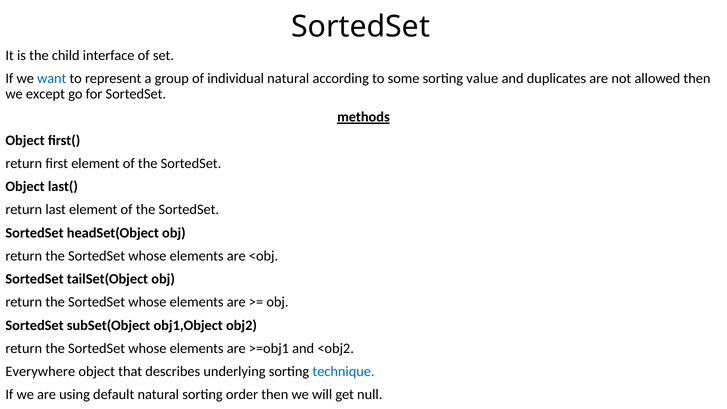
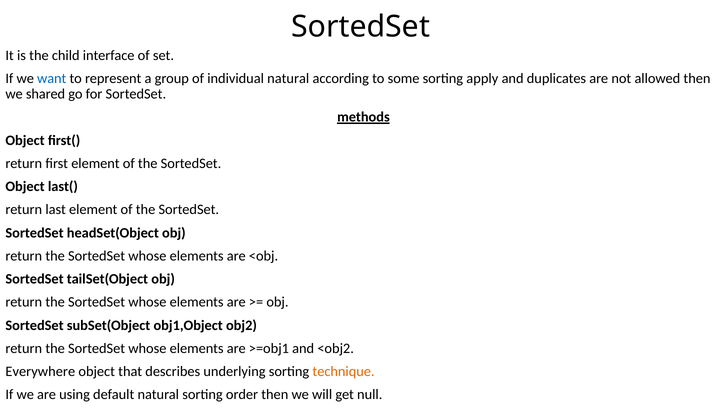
value: value -> apply
except: except -> shared
technique colour: blue -> orange
